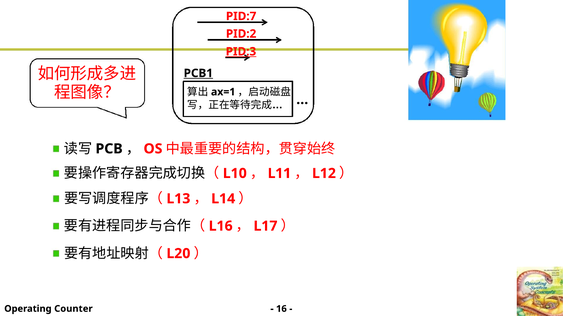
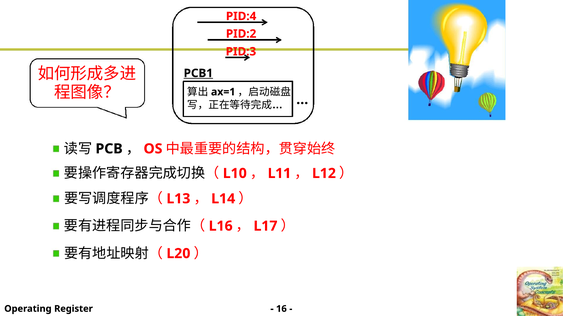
PID:7: PID:7 -> PID:4
PID:3 underline: present -> none
Counter: Counter -> Register
